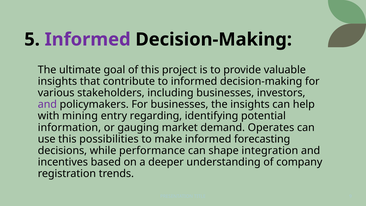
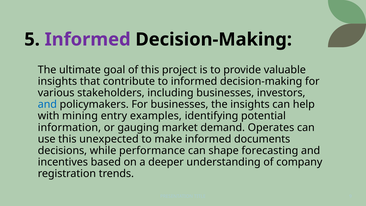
and at (47, 104) colour: purple -> blue
regarding: regarding -> examples
possibilities: possibilities -> unexpected
forecasting: forecasting -> documents
integration: integration -> forecasting
